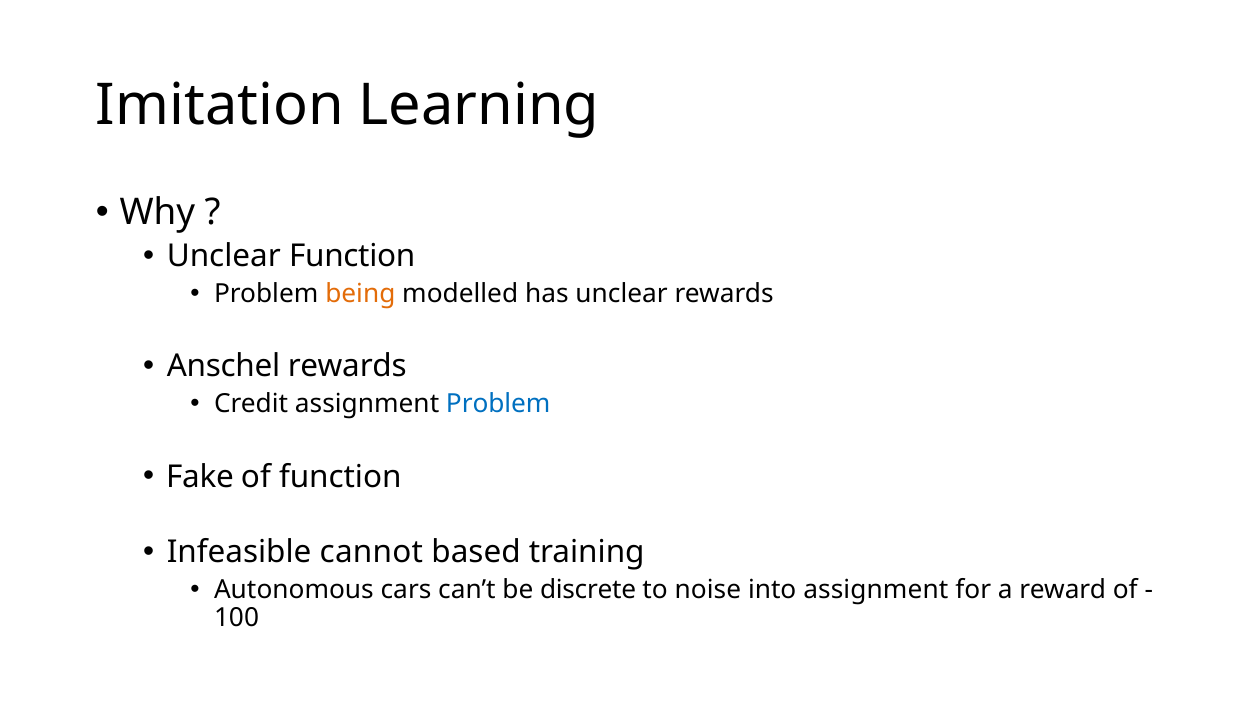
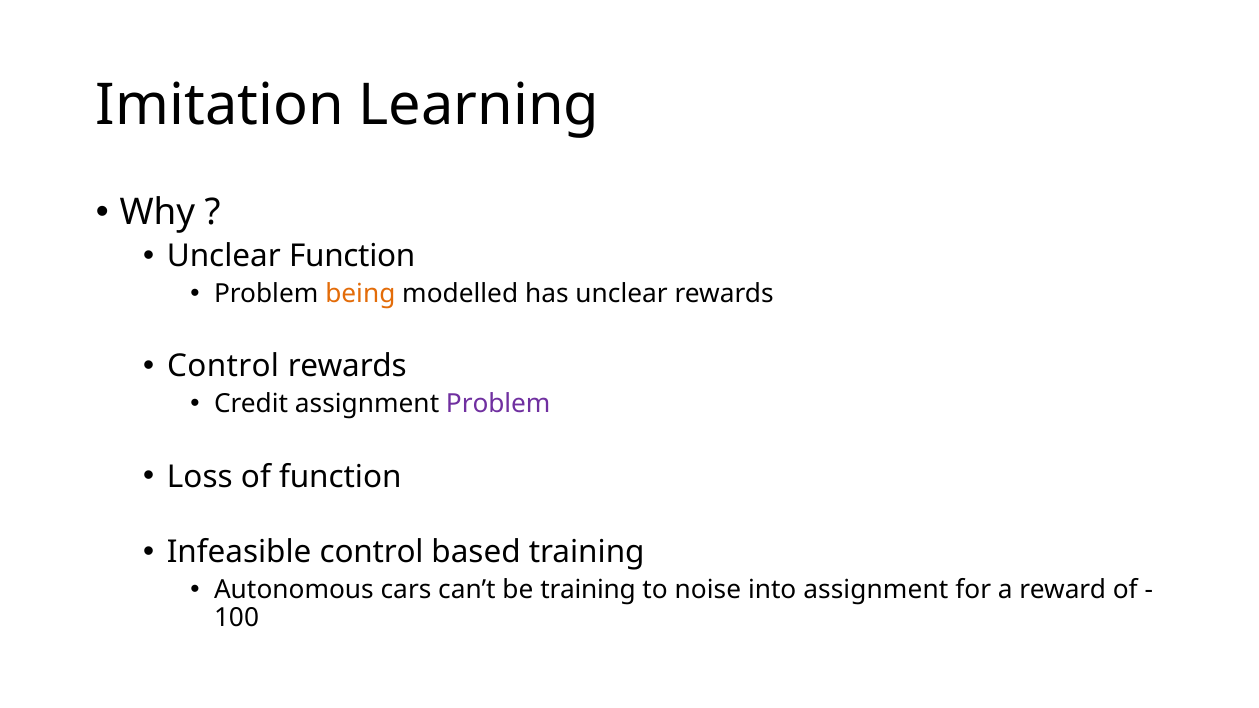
Anschel at (223, 367): Anschel -> Control
Problem at (498, 404) colour: blue -> purple
Fake: Fake -> Loss
Infeasible cannot: cannot -> control
be discrete: discrete -> training
